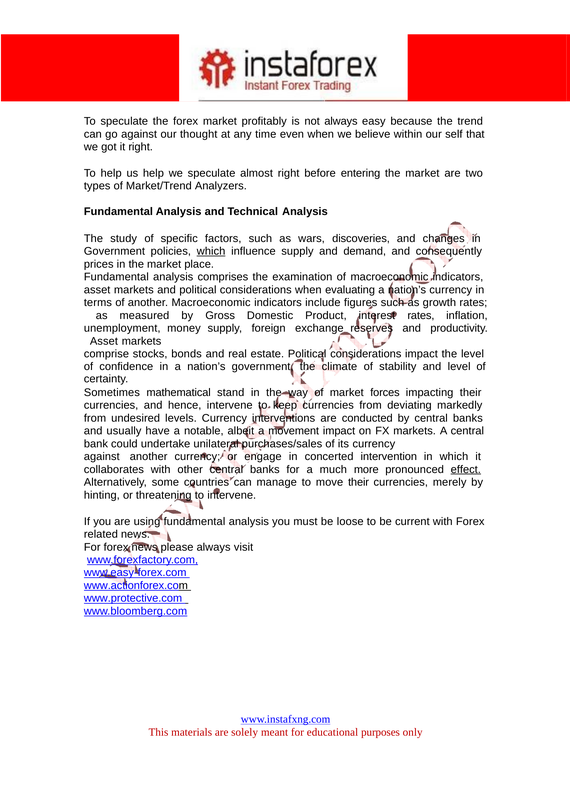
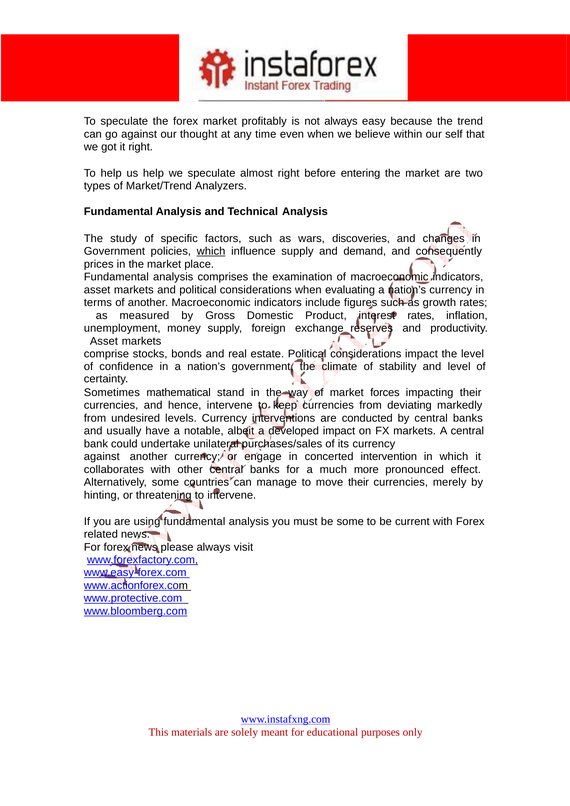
movement: movement -> developed
effect underline: present -> none
be loose: loose -> some
